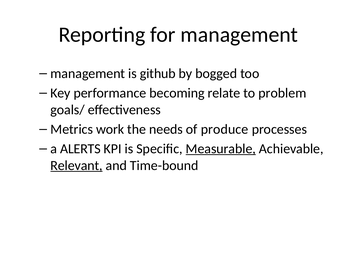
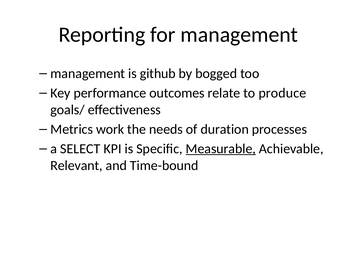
becoming: becoming -> outcomes
problem: problem -> produce
produce: produce -> duration
ALERTS: ALERTS -> SELECT
Relevant underline: present -> none
